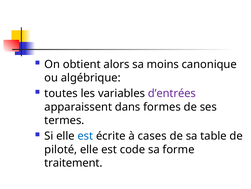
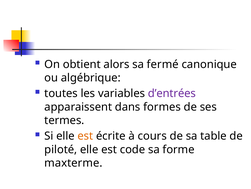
moins: moins -> fermé
est at (85, 136) colour: blue -> orange
cases: cases -> cours
traitement: traitement -> maxterme
